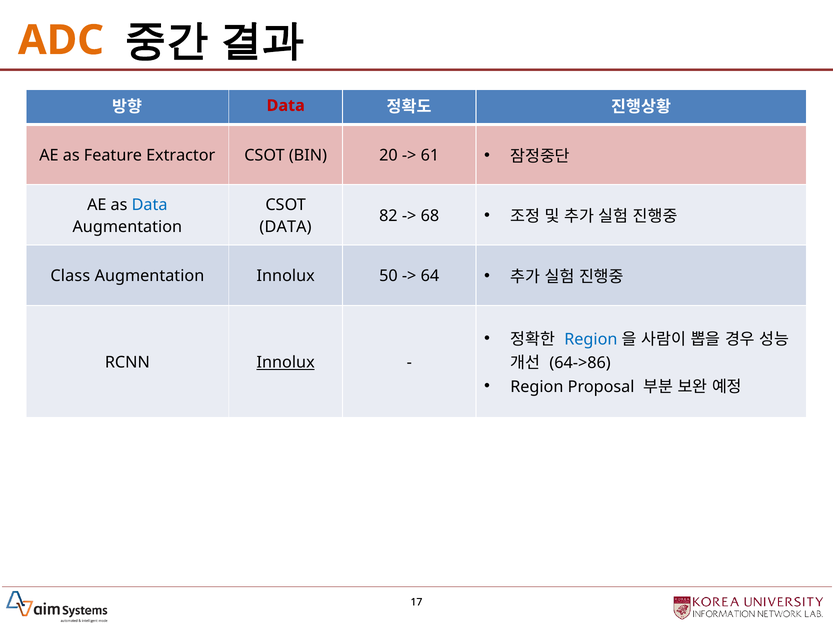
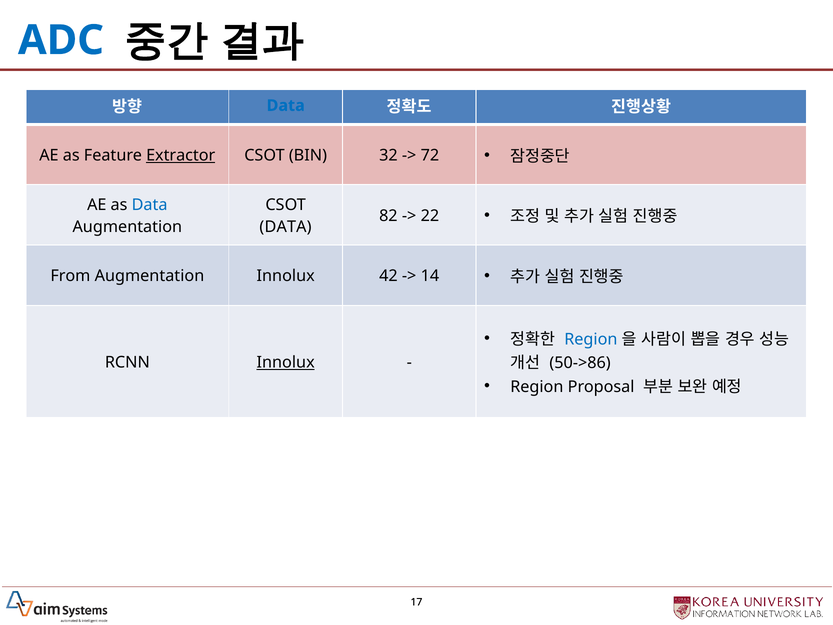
ADC colour: orange -> blue
Data at (286, 106) colour: red -> blue
Extractor underline: none -> present
20: 20 -> 32
61: 61 -> 72
68: 68 -> 22
Class: Class -> From
50: 50 -> 42
64: 64 -> 14
64->86: 64->86 -> 50->86
